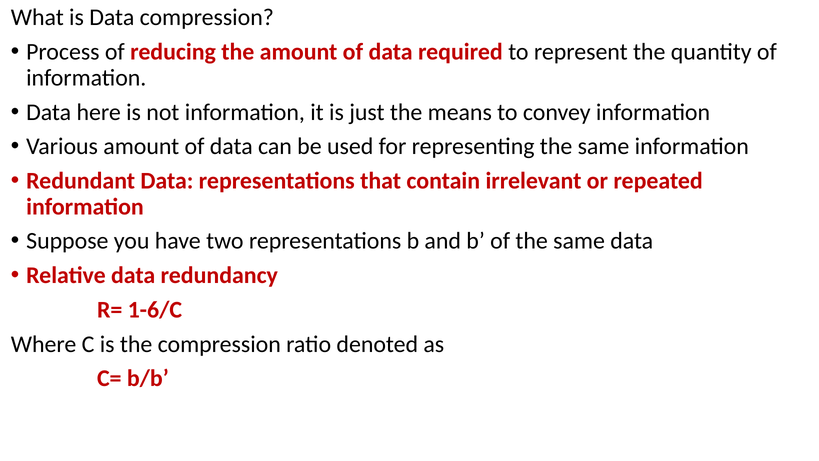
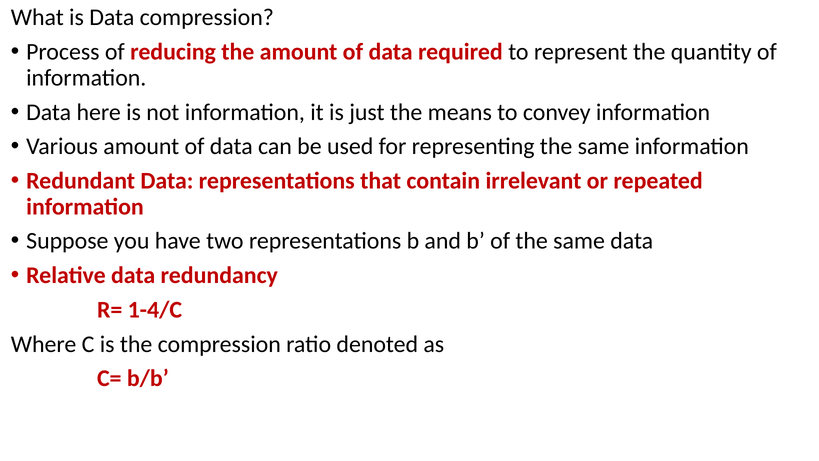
1-6/C: 1-6/C -> 1-4/C
